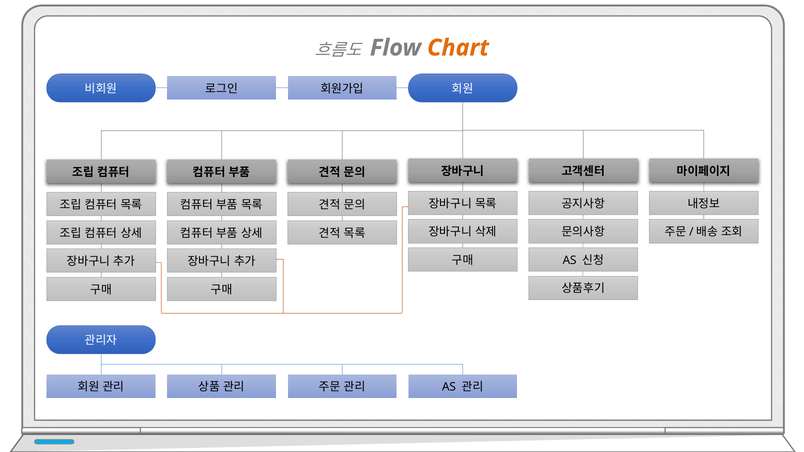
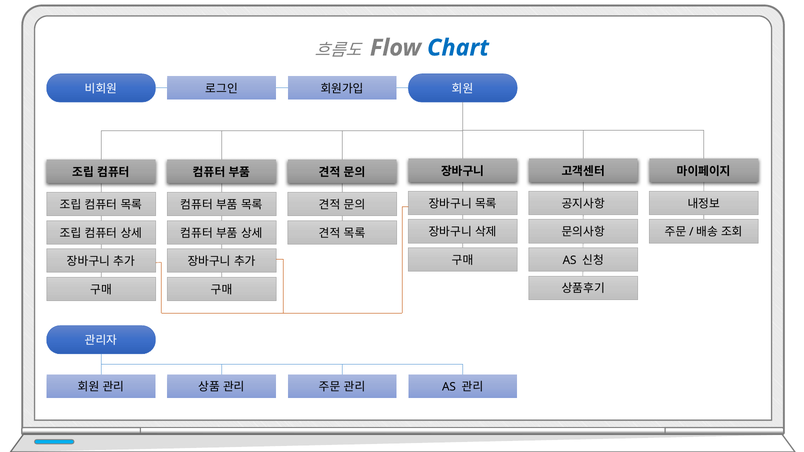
Chart colour: orange -> blue
